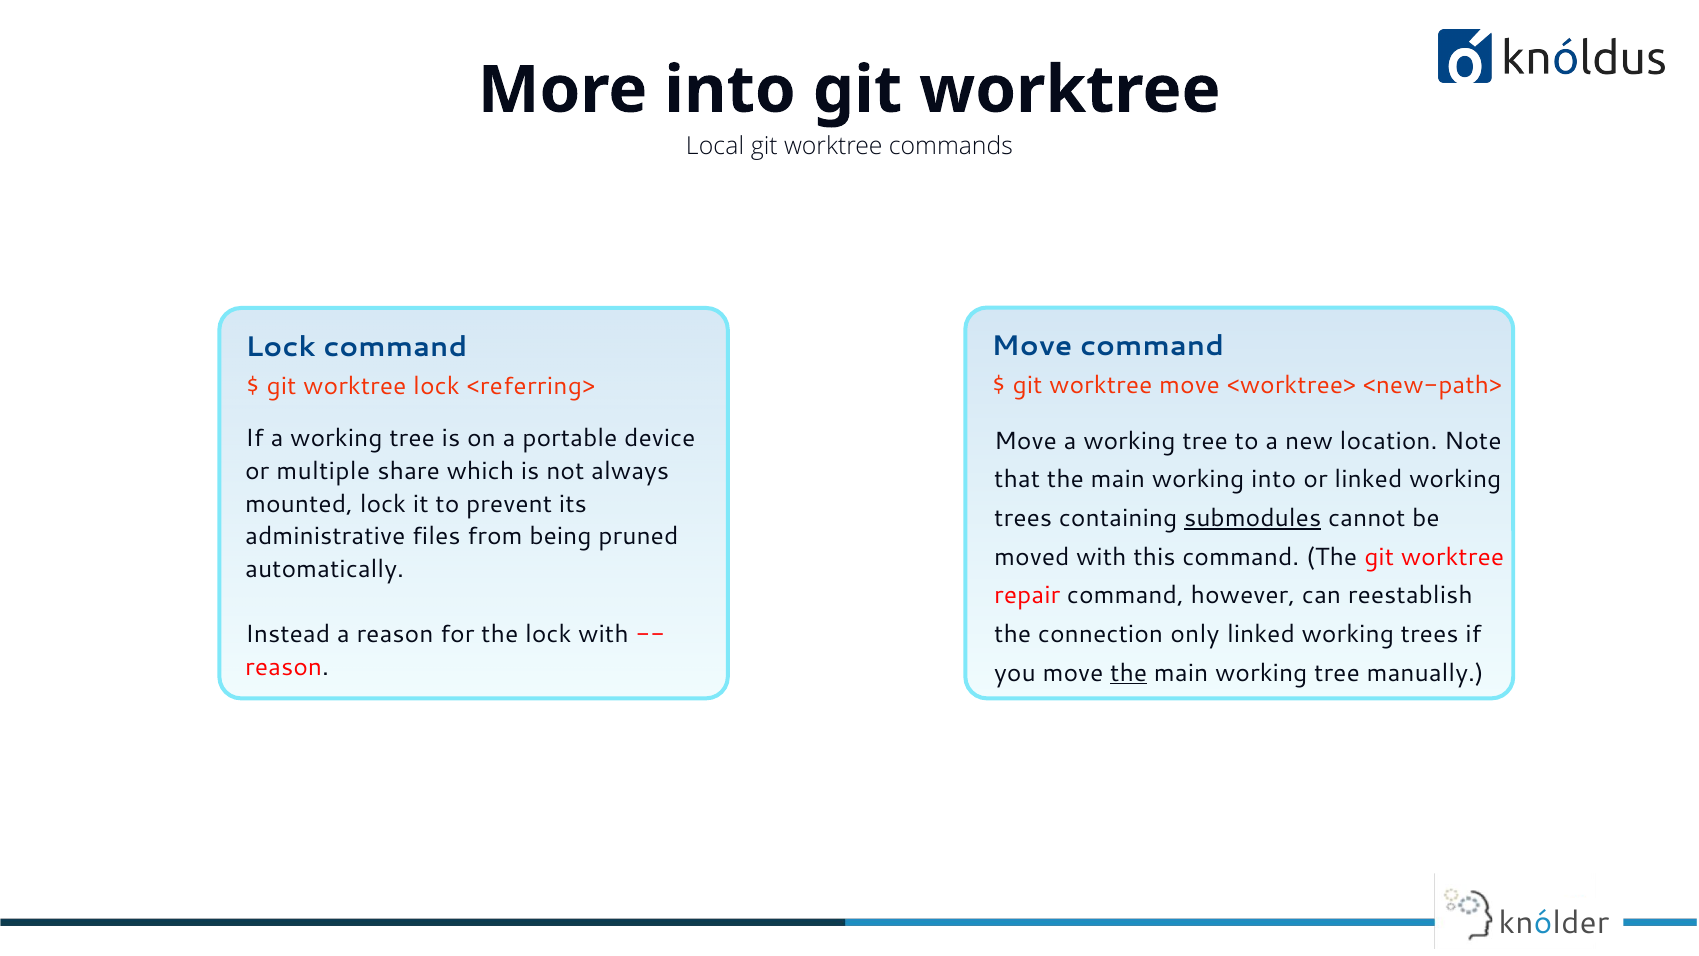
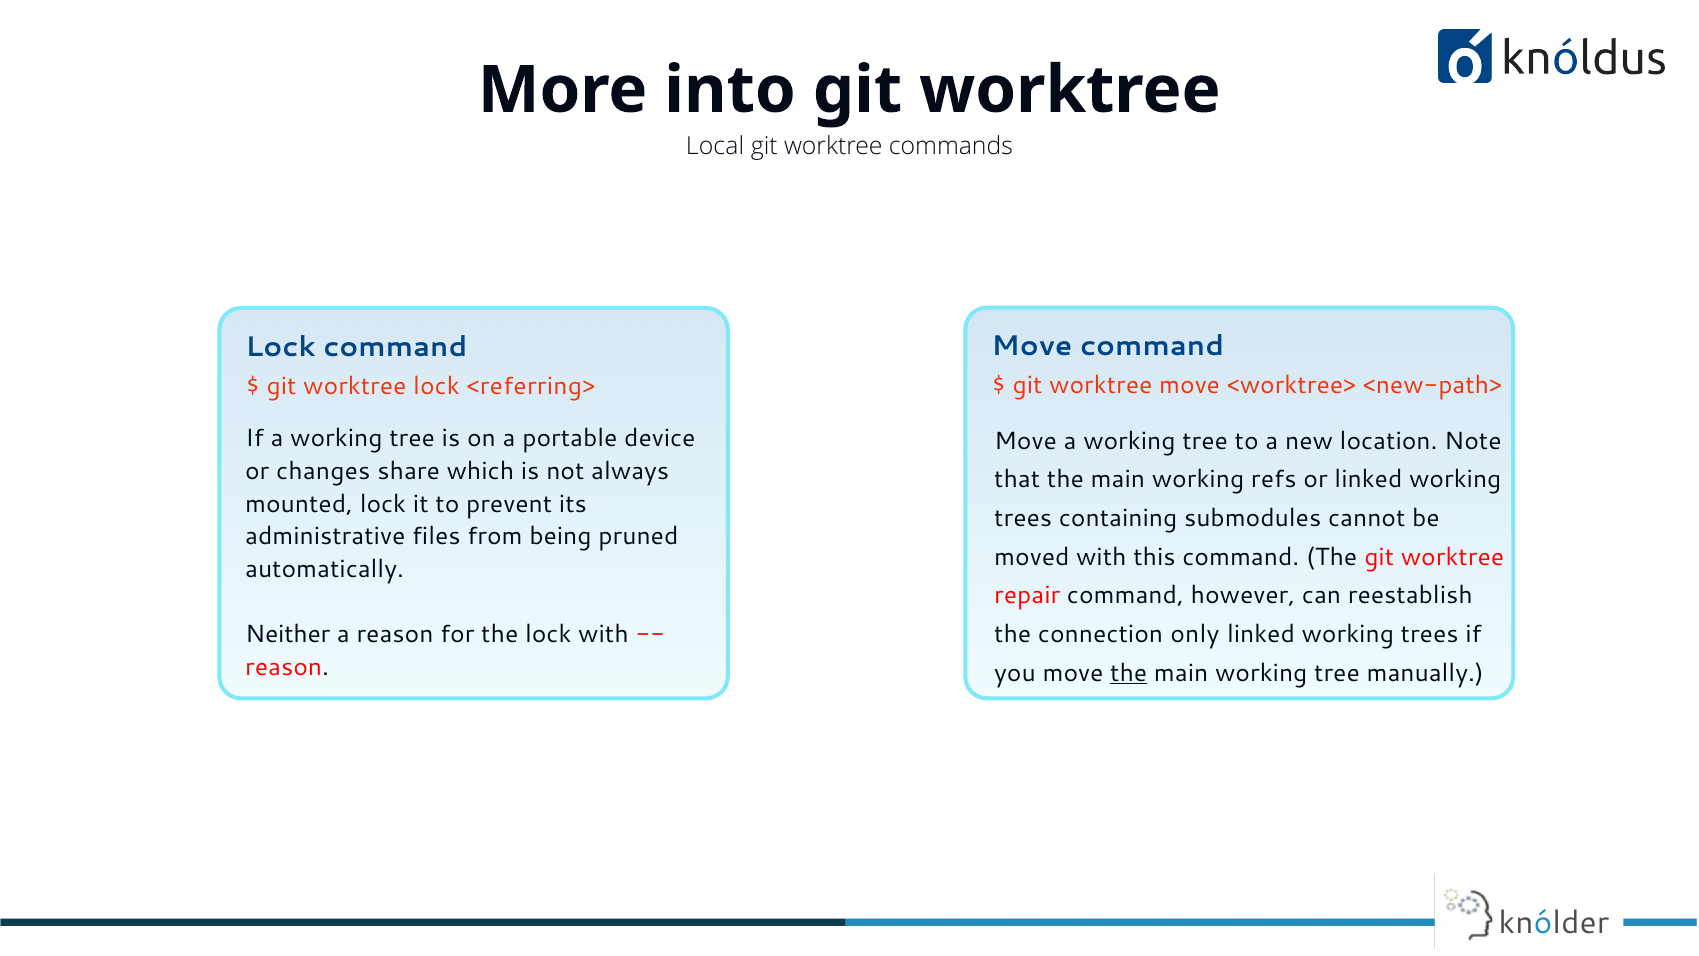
multiple: multiple -> changes
working into: into -> refs
submodules underline: present -> none
Instead: Instead -> Neither
